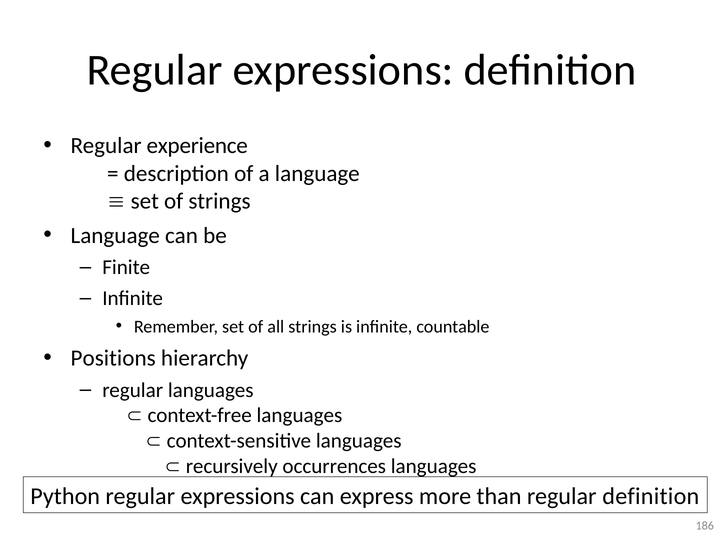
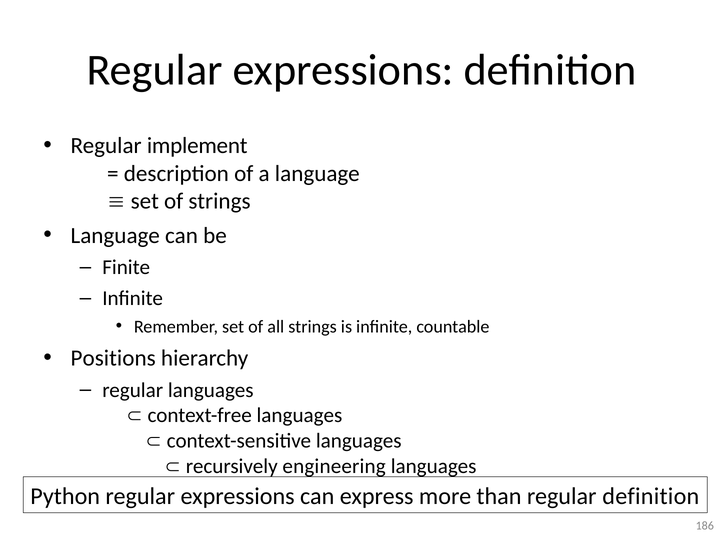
experience: experience -> implement
occurrences: occurrences -> engineering
